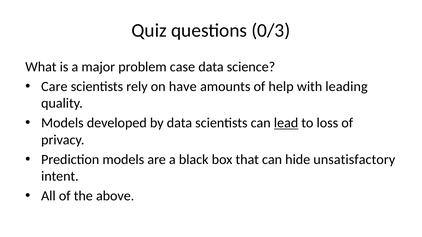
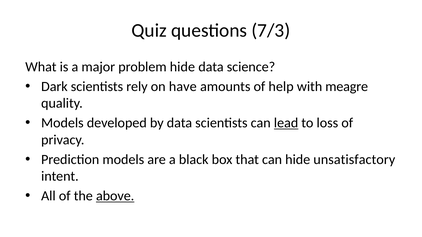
0/3: 0/3 -> 7/3
problem case: case -> hide
Care: Care -> Dark
leading: leading -> meagre
above underline: none -> present
